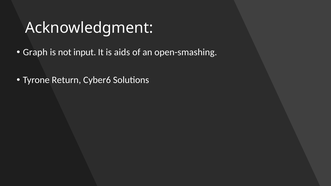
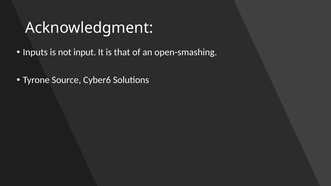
Graph: Graph -> Inputs
aids: aids -> that
Return: Return -> Source
